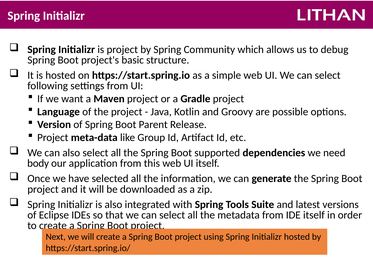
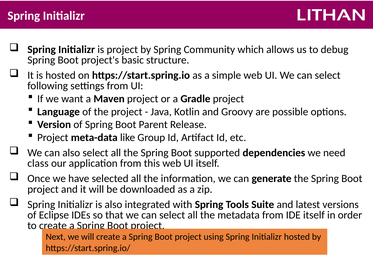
body: body -> class
